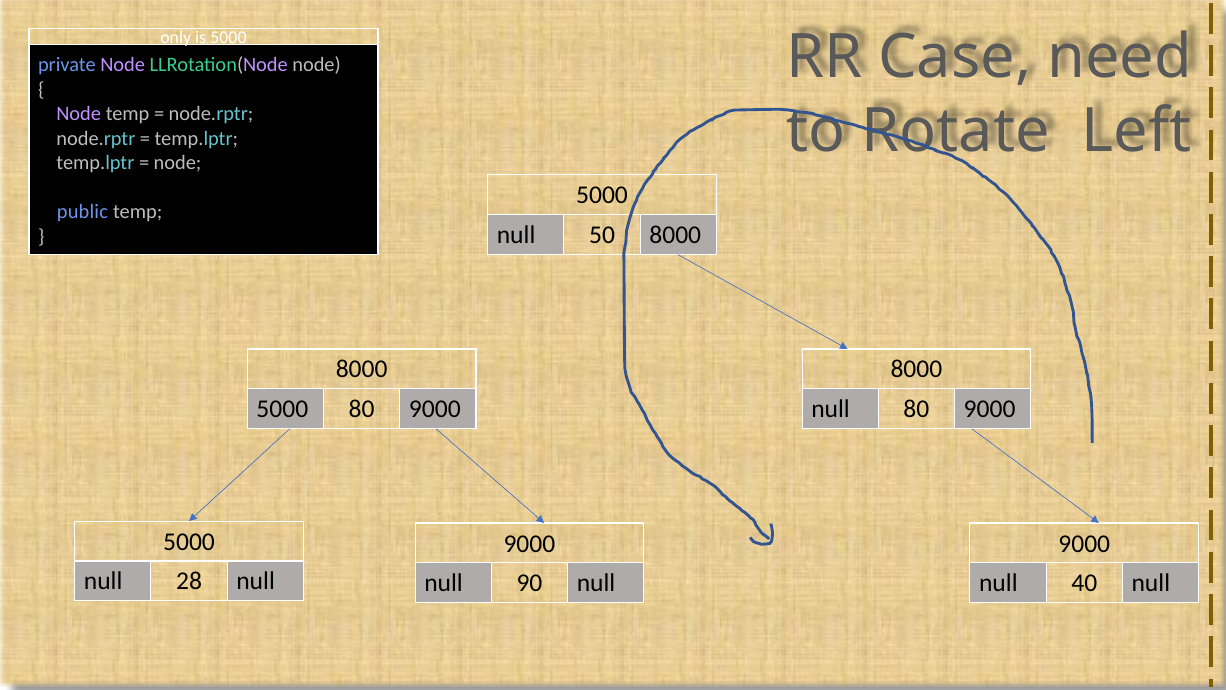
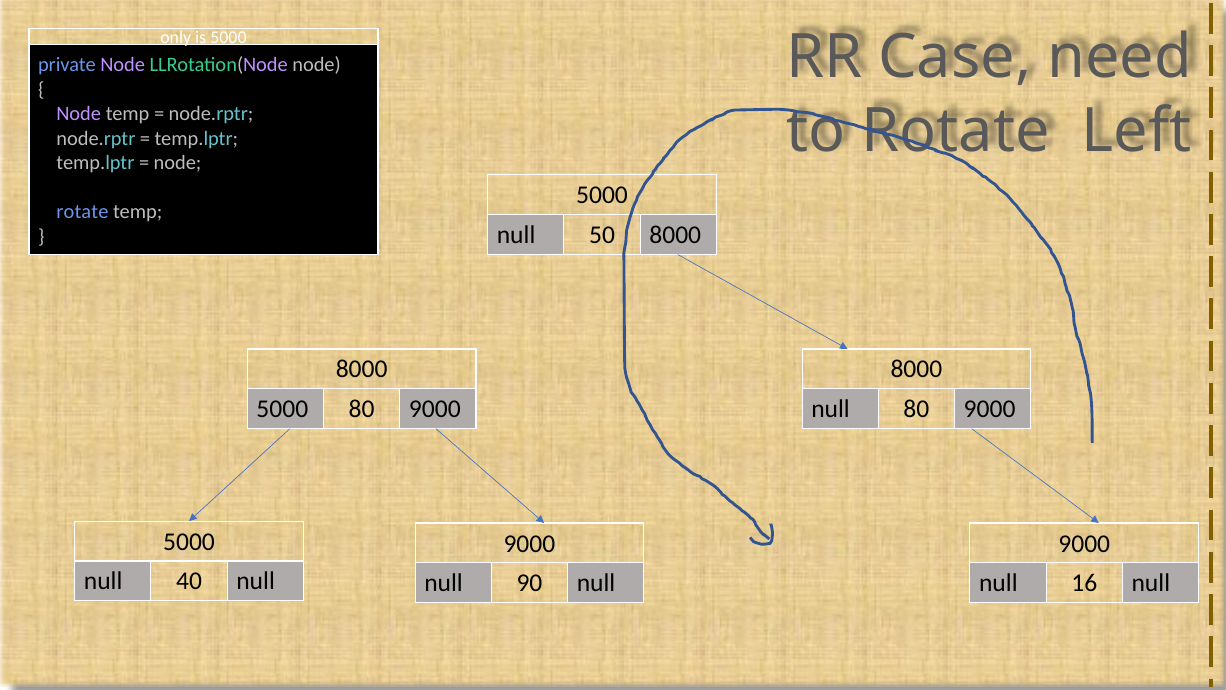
public at (82, 212): public -> rotate
28: 28 -> 40
40: 40 -> 16
